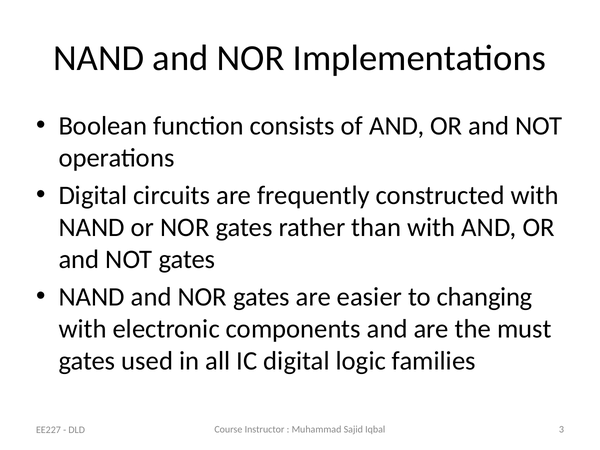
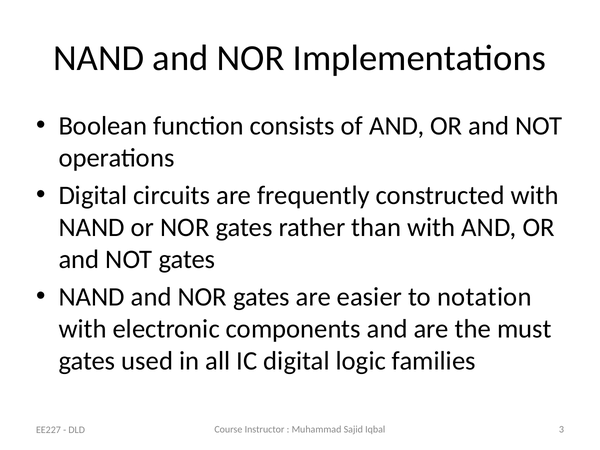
changing: changing -> notation
